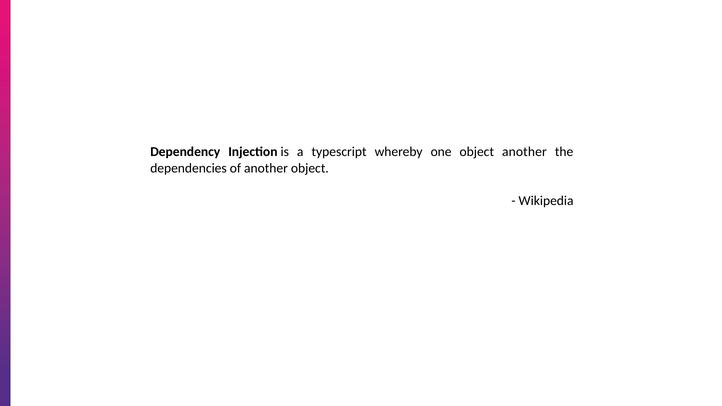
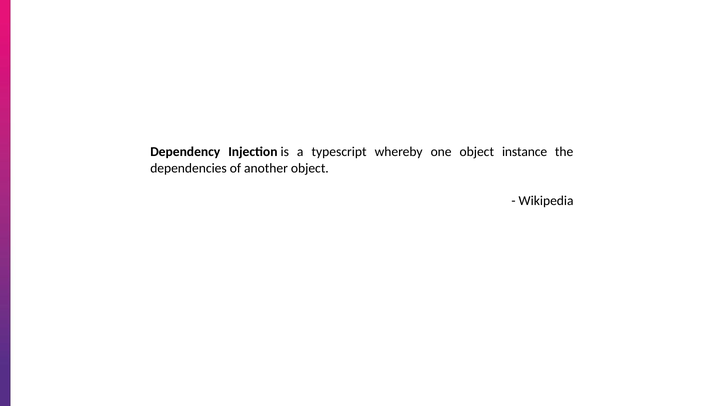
object another: another -> instance
